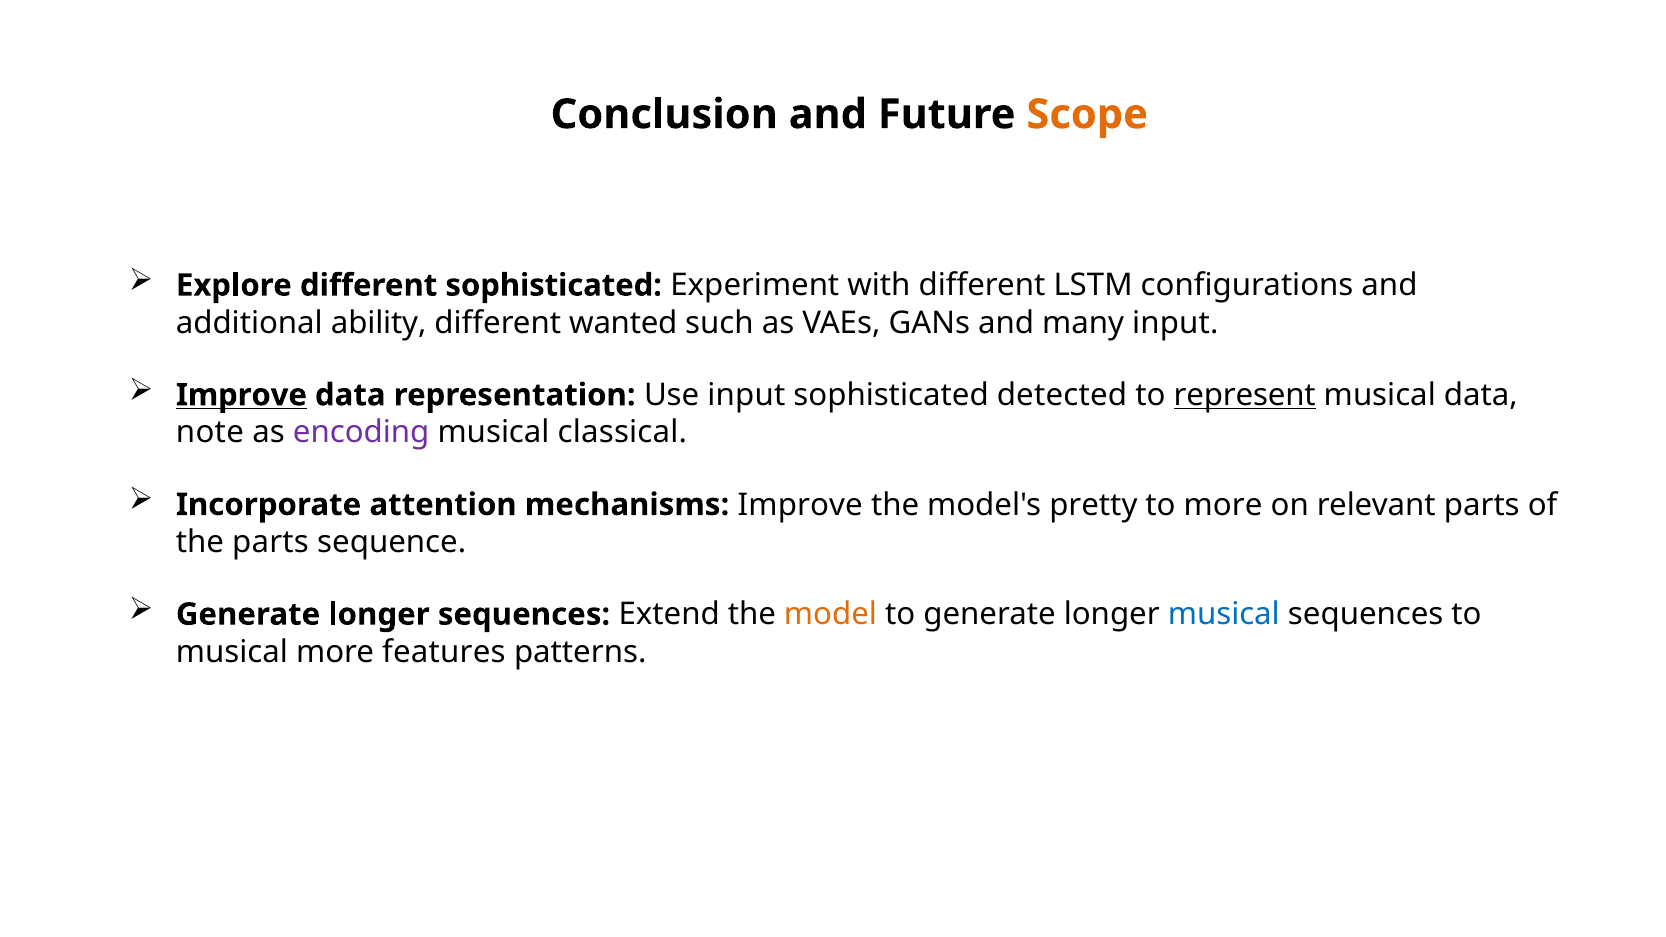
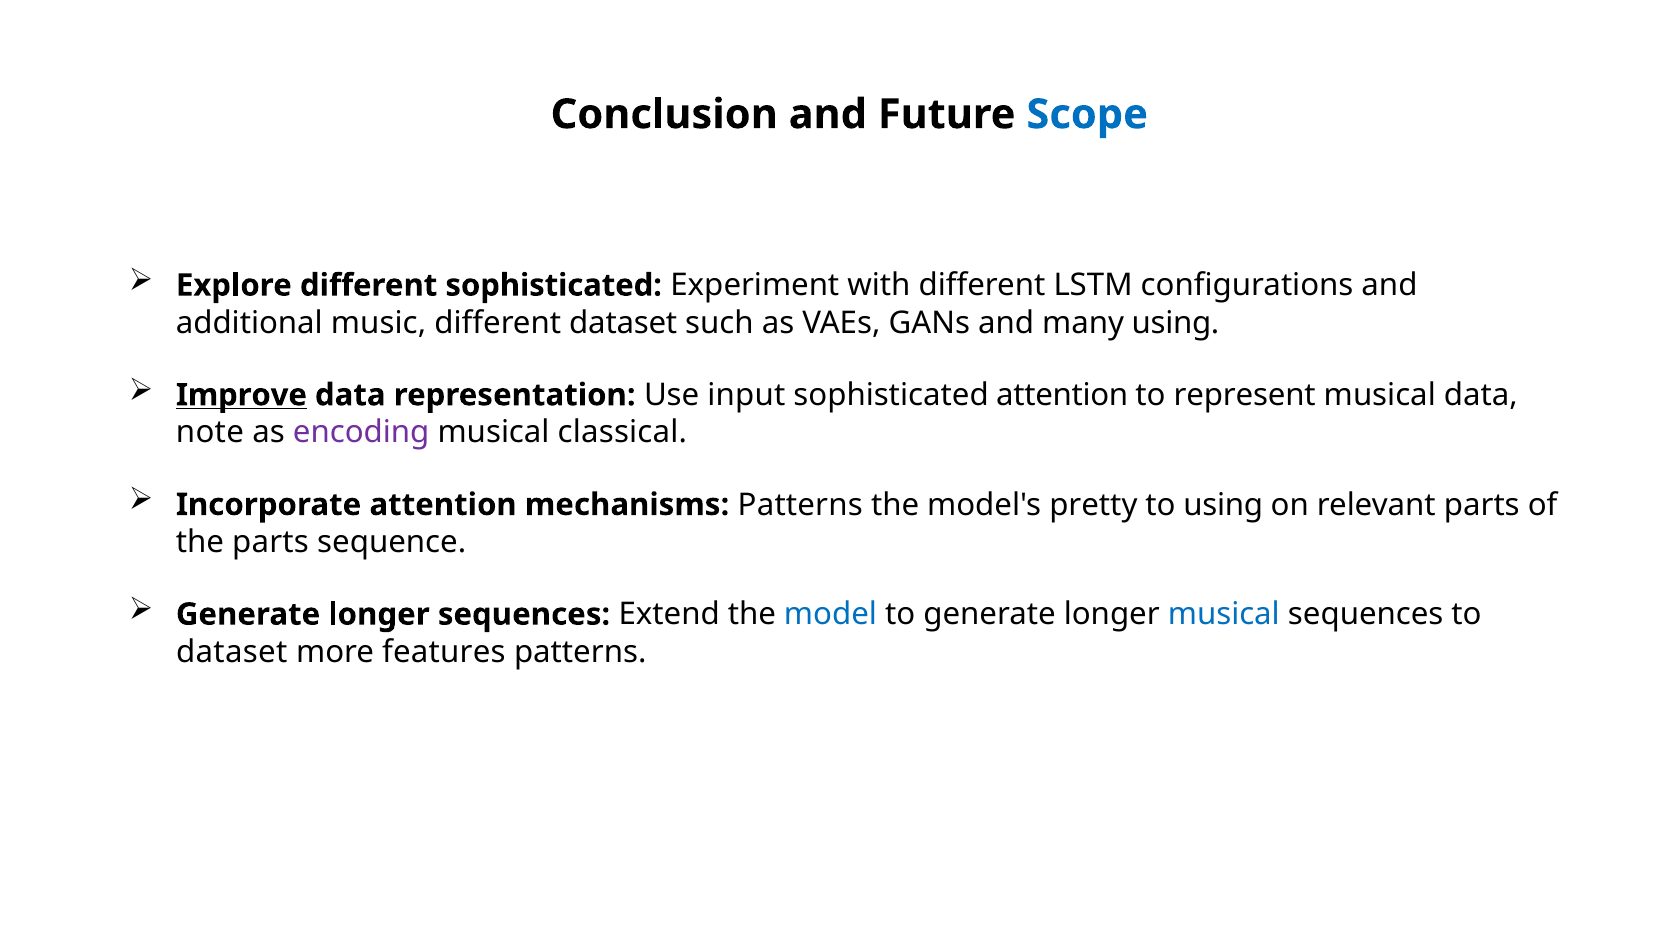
Scope colour: orange -> blue
ability: ability -> music
different wanted: wanted -> dataset
many input: input -> using
sophisticated detected: detected -> attention
represent underline: present -> none
mechanisms Improve: Improve -> Patterns
to more: more -> using
model colour: orange -> blue
musical at (232, 652): musical -> dataset
